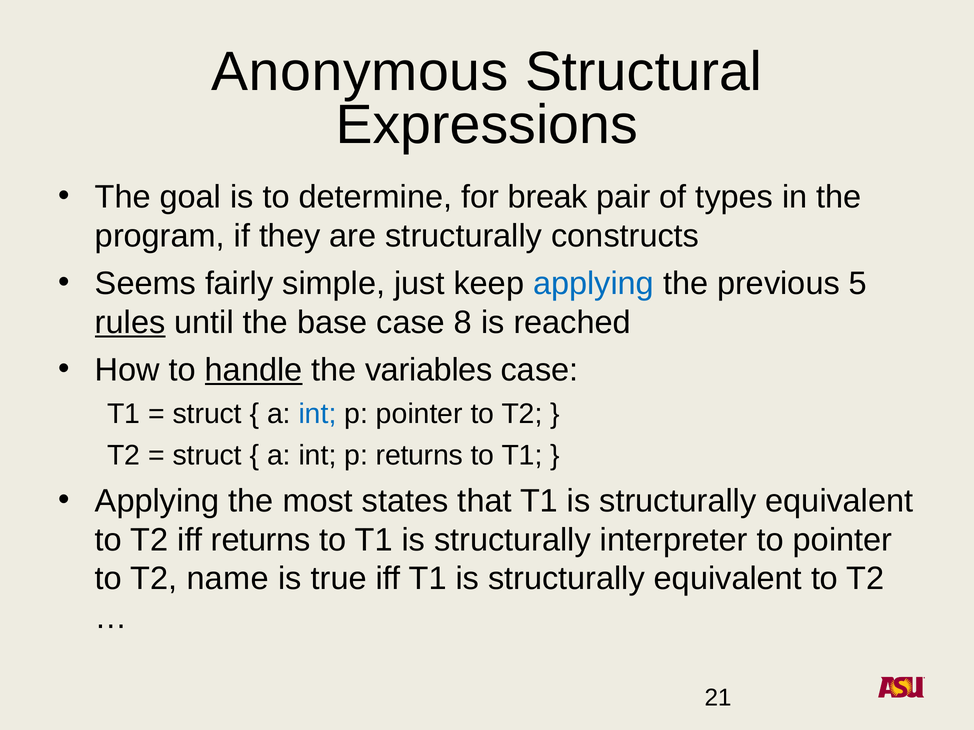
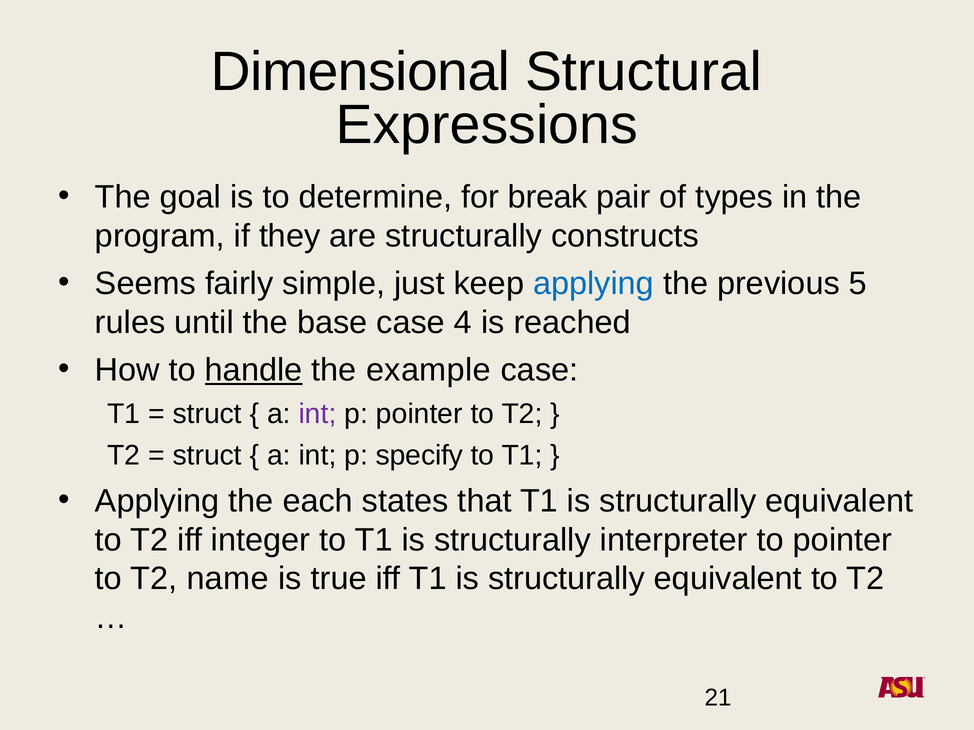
Anonymous: Anonymous -> Dimensional
rules underline: present -> none
8: 8 -> 4
variables: variables -> example
int at (318, 414) colour: blue -> purple
p returns: returns -> specify
most: most -> each
iff returns: returns -> integer
